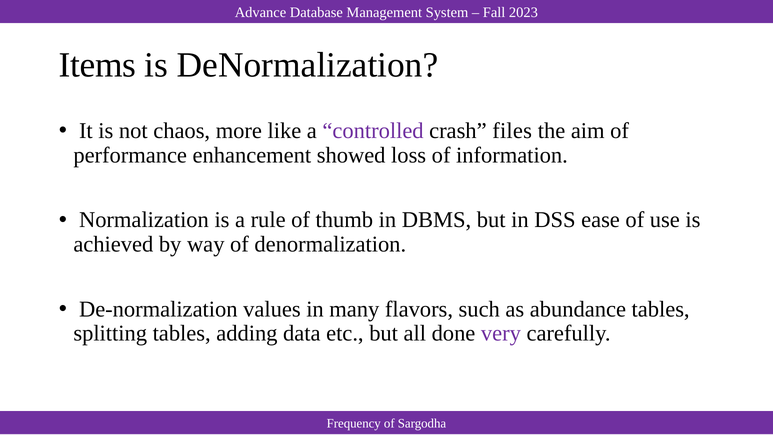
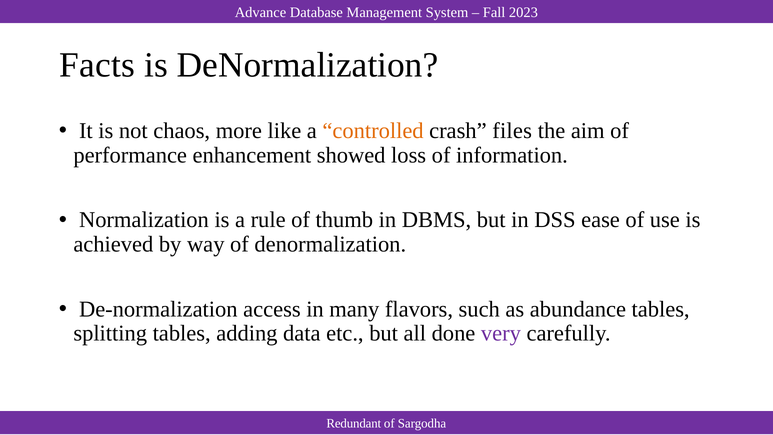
Items: Items -> Facts
controlled colour: purple -> orange
values: values -> access
Frequency: Frequency -> Redundant
